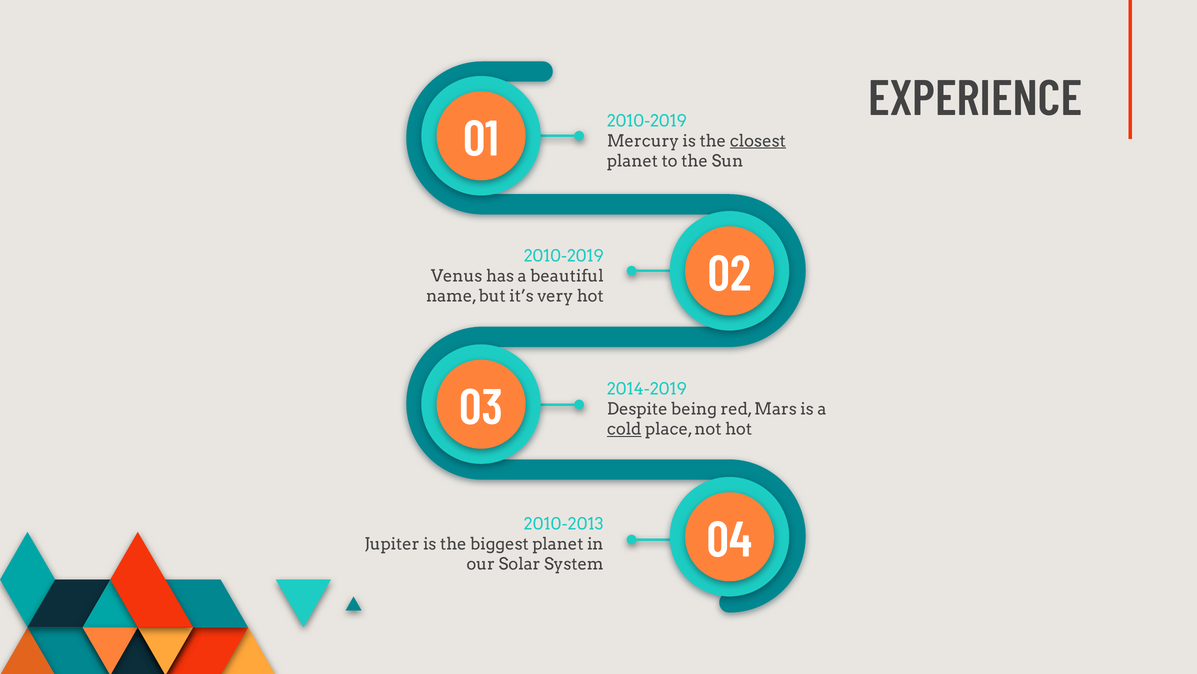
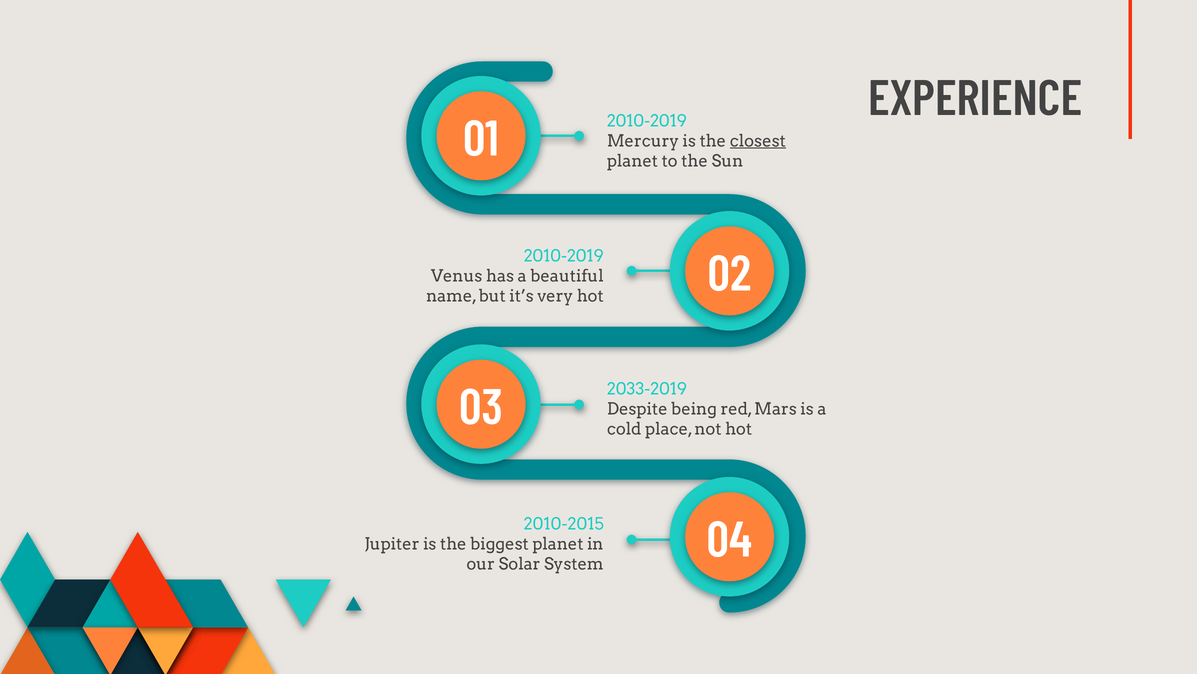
2014-2019: 2014-2019 -> 2033-2019
cold underline: present -> none
2010-2013: 2010-2013 -> 2010-2015
